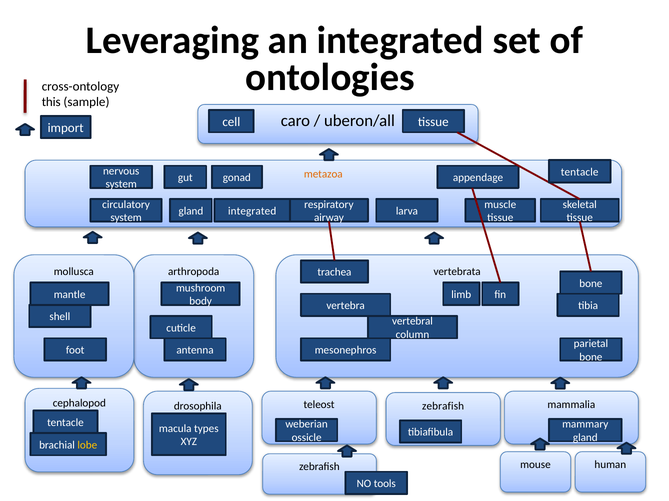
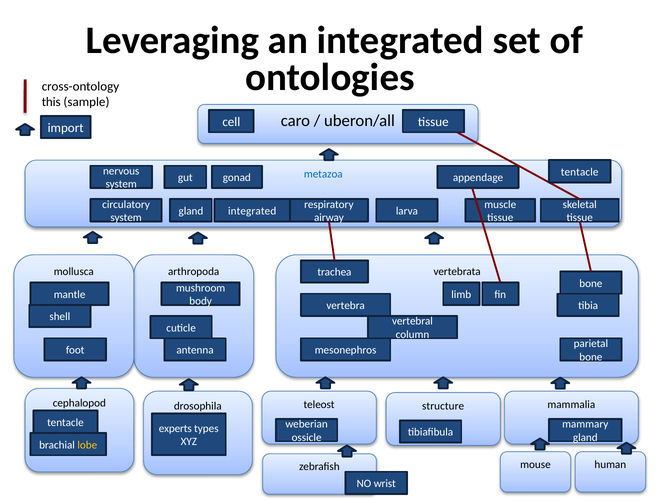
metazoa colour: orange -> blue
zebrafish at (443, 406): zebrafish -> structure
macula: macula -> experts
tools: tools -> wrist
